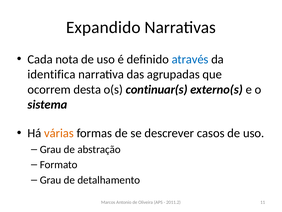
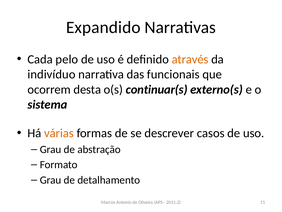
nota: nota -> pelo
através colour: blue -> orange
identifica: identifica -> indivíduo
agrupadas: agrupadas -> funcionais
